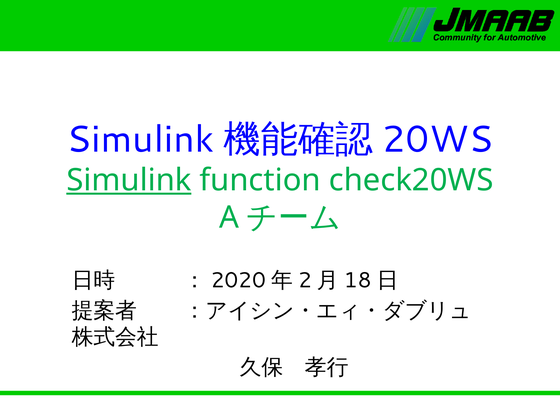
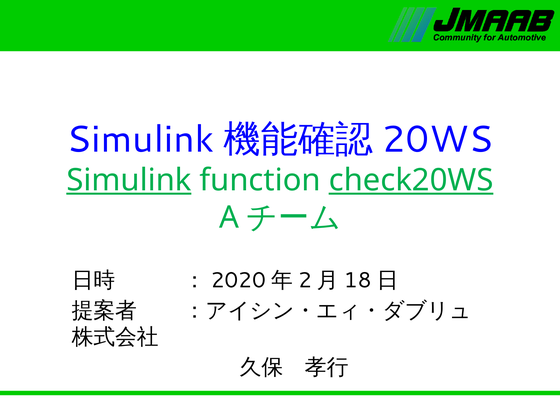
check20WS underline: none -> present
